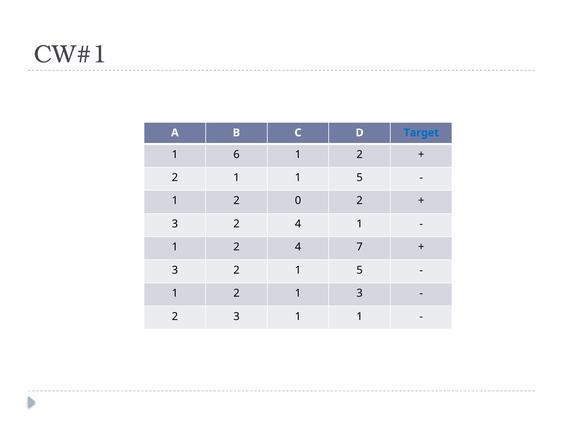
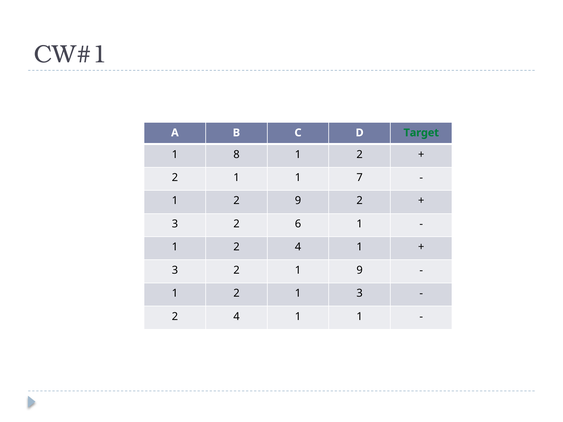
Target colour: blue -> green
6: 6 -> 8
1 1 5: 5 -> 7
2 0: 0 -> 9
3 2 4: 4 -> 6
1 2 4 7: 7 -> 1
2 1 5: 5 -> 9
3 at (236, 317): 3 -> 4
